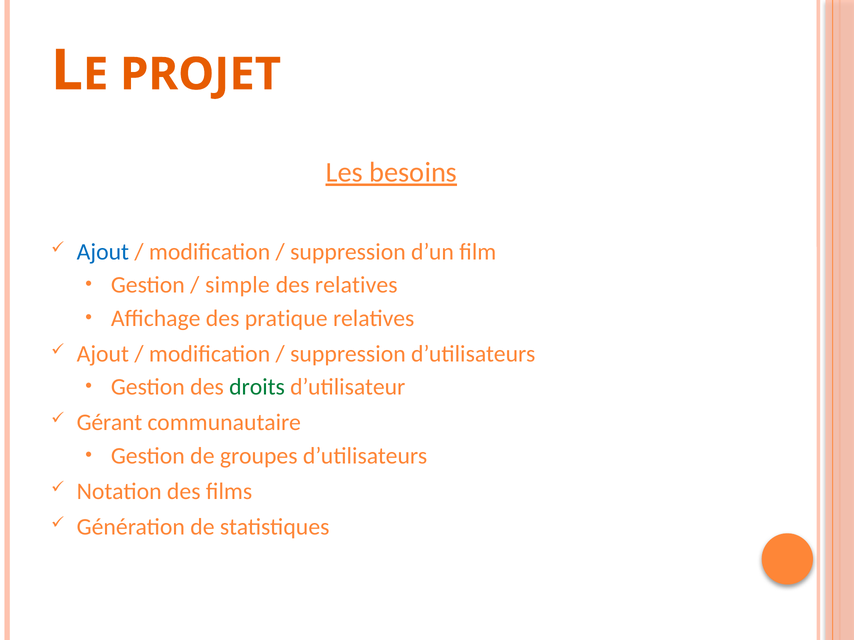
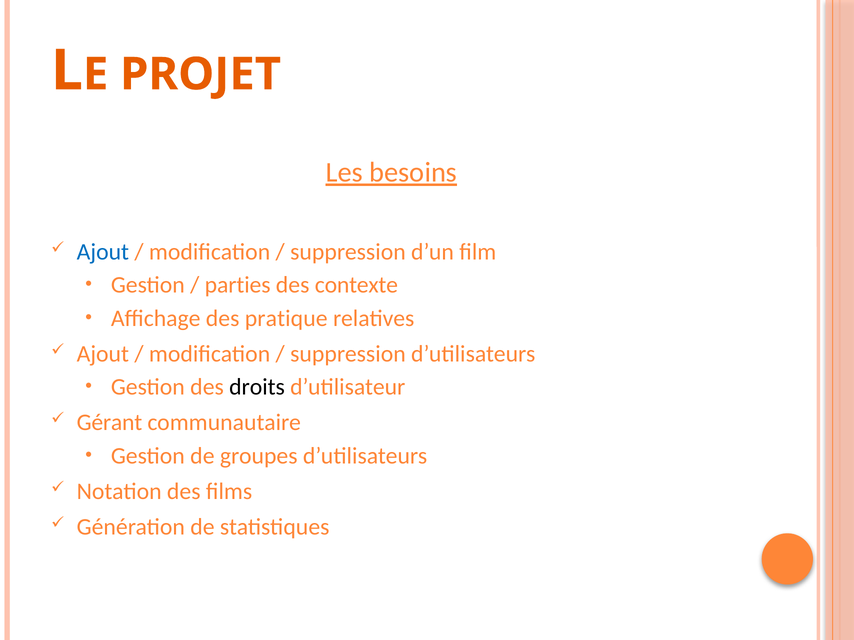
simple: simple -> parties
des relatives: relatives -> contexte
droits colour: green -> black
